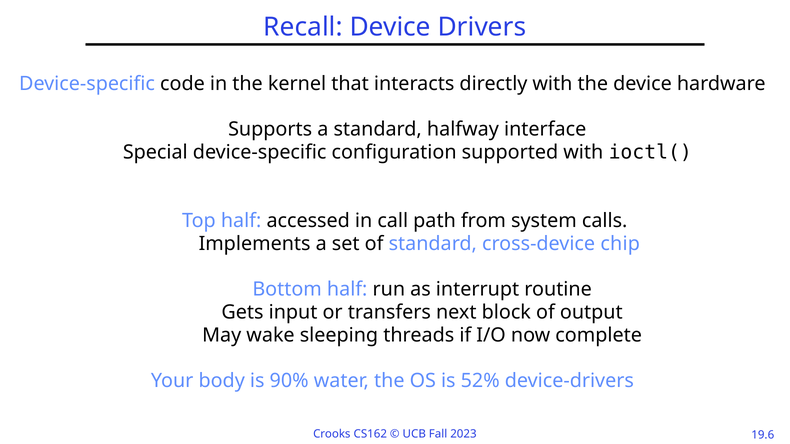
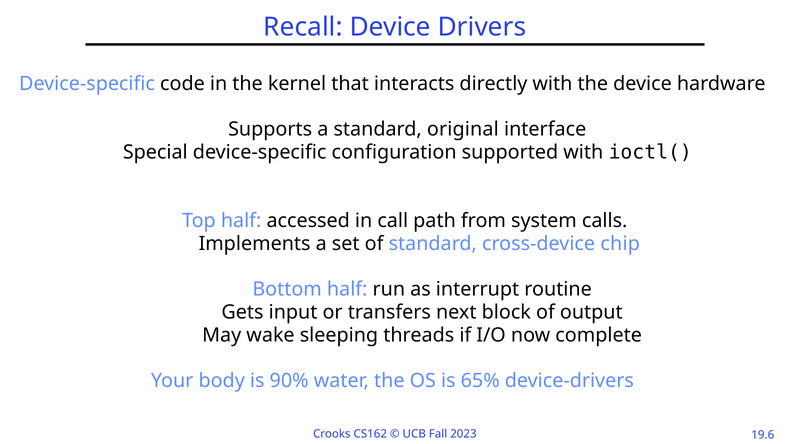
halfway: halfway -> original
52%: 52% -> 65%
